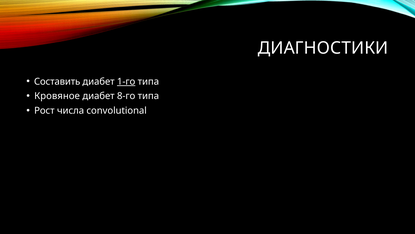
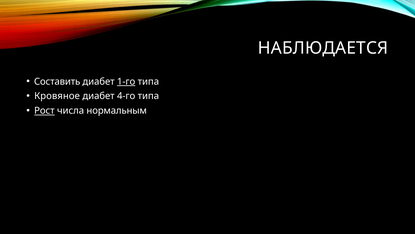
ДИАГНОСТИКИ: ДИАГНОСТИКИ -> НАБЛЮДАЕТСЯ
8-го: 8-го -> 4-го
Рост underline: none -> present
convolutional: convolutional -> нормальным
